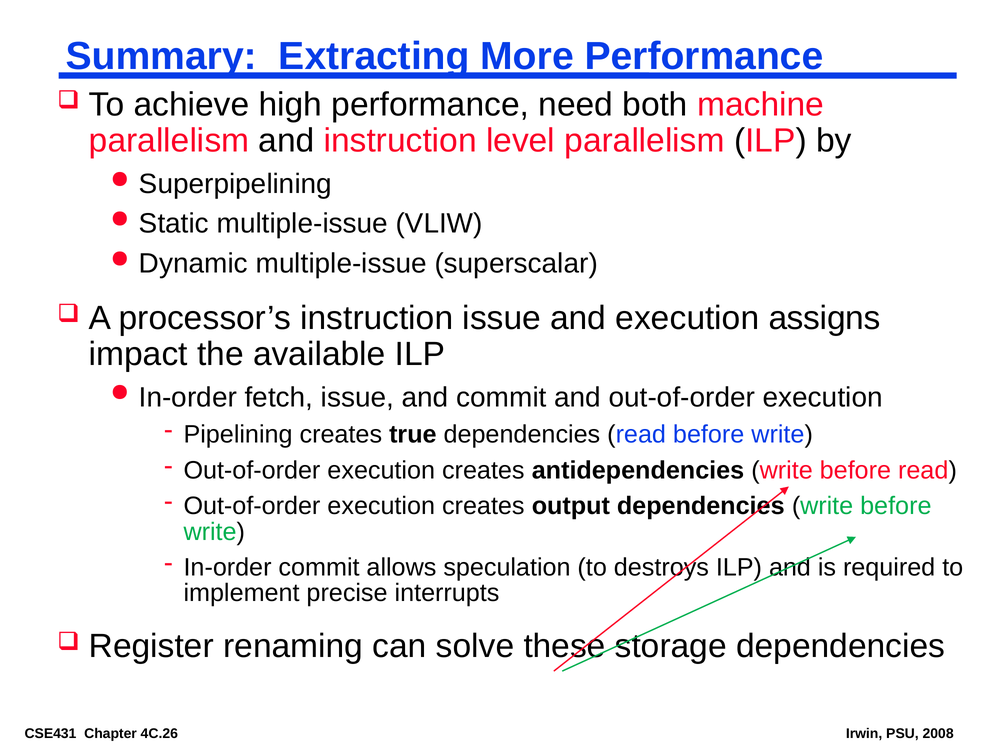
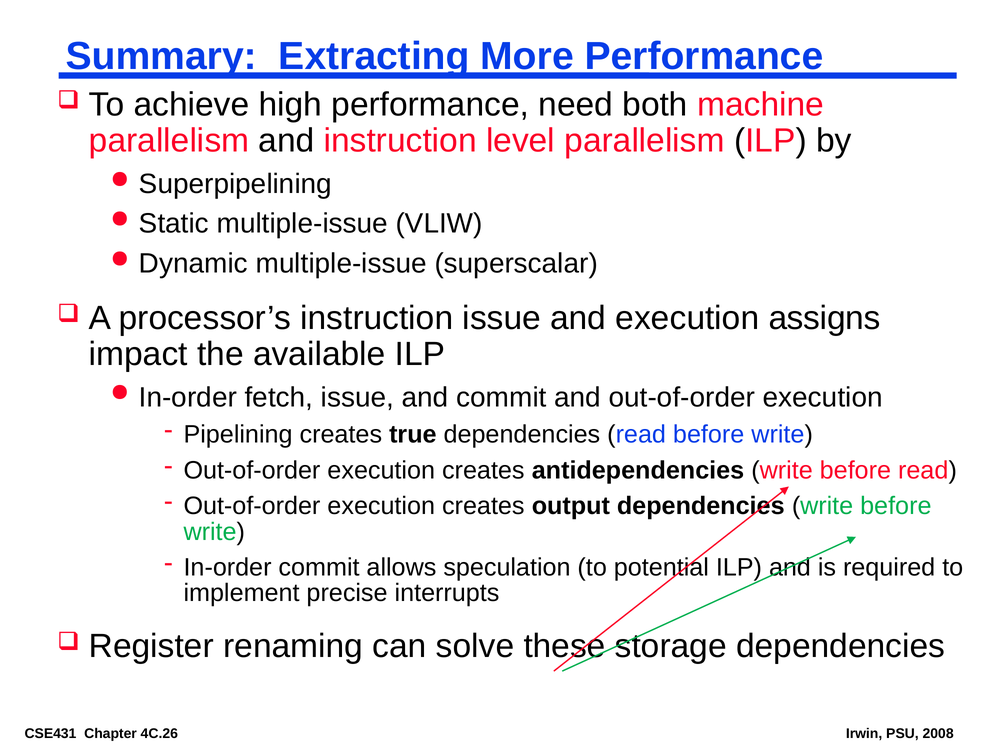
destroys: destroys -> potential
